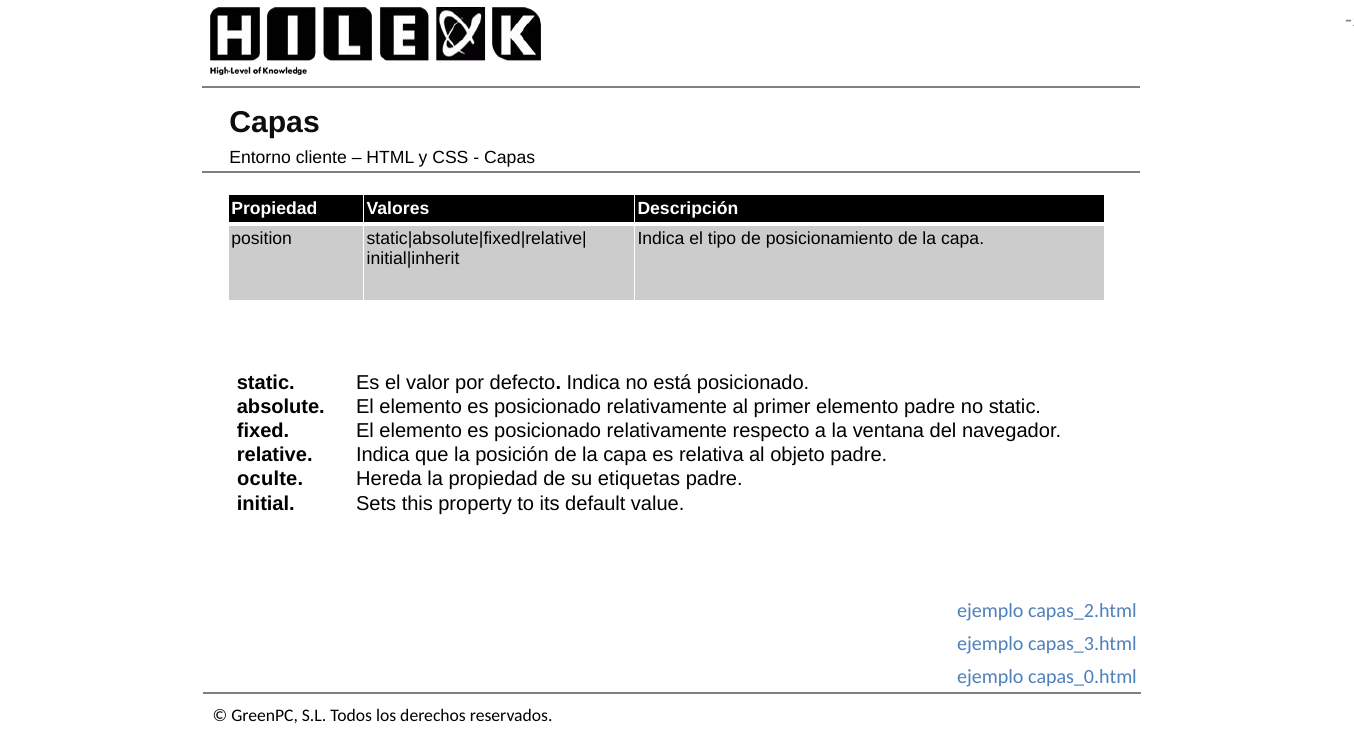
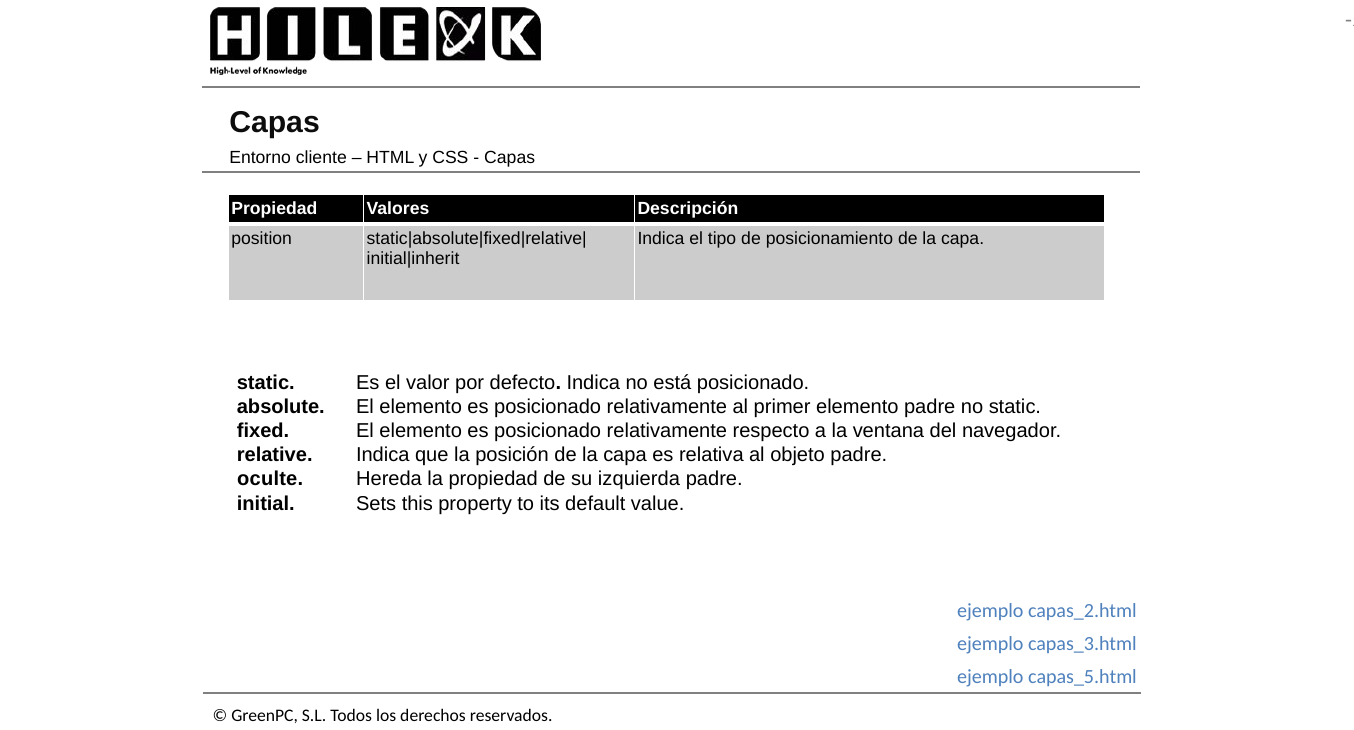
etiquetas: etiquetas -> izquierda
capas_0.html: capas_0.html -> capas_5.html
